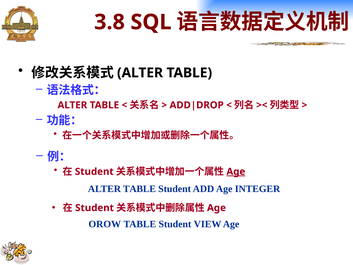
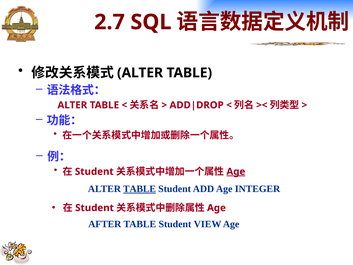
3.8: 3.8 -> 2.7
TABLE at (140, 189) underline: none -> present
OROW: OROW -> AFTER
